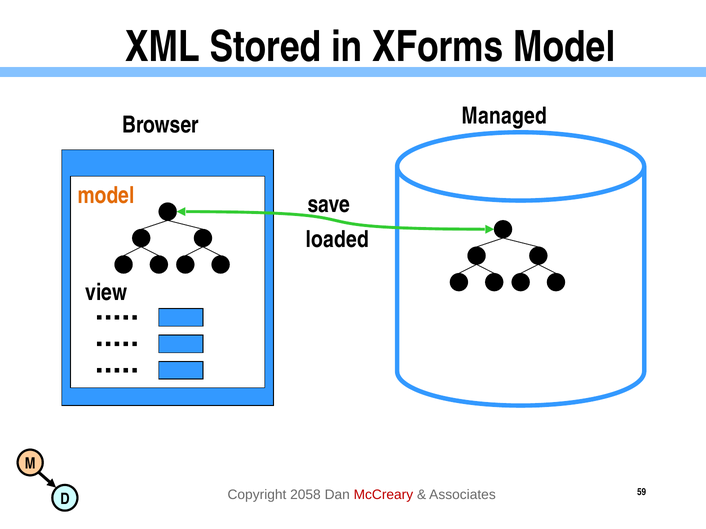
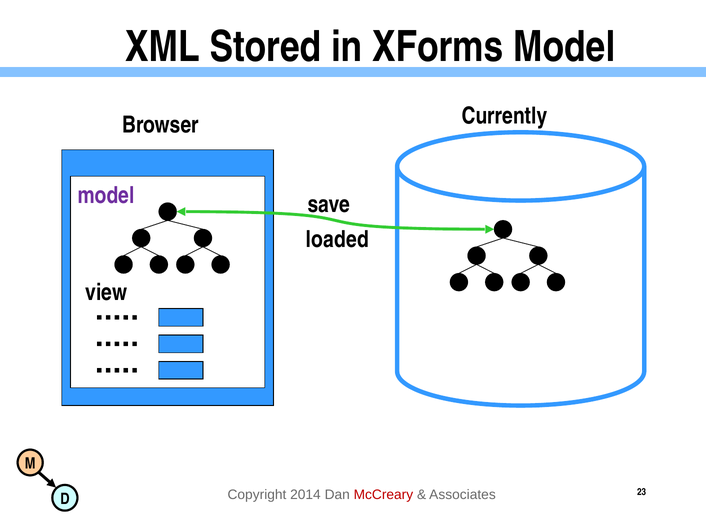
Managed: Managed -> Currently
model at (106, 196) colour: orange -> purple
2058: 2058 -> 2014
59: 59 -> 23
